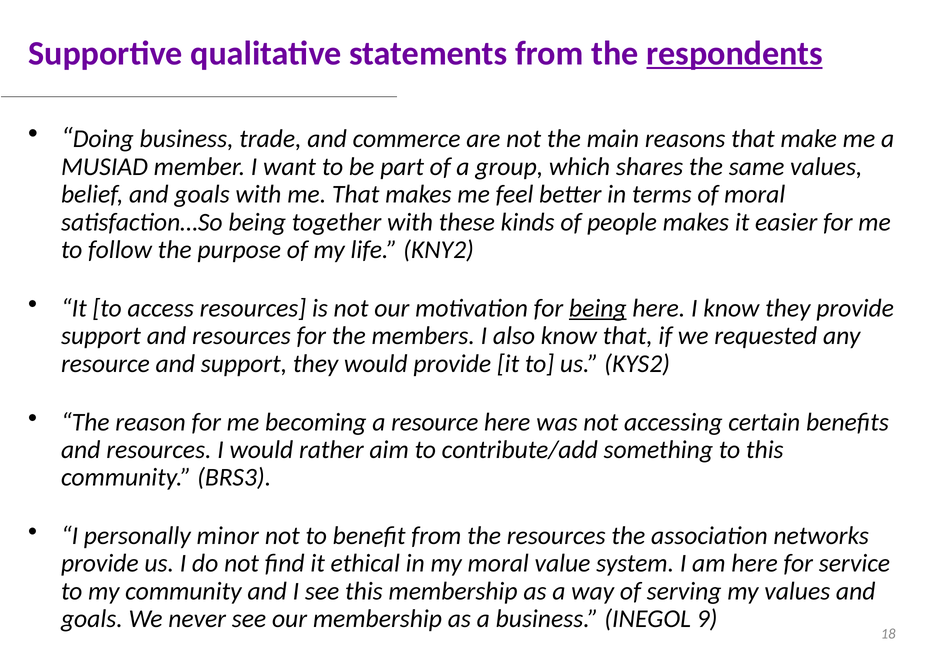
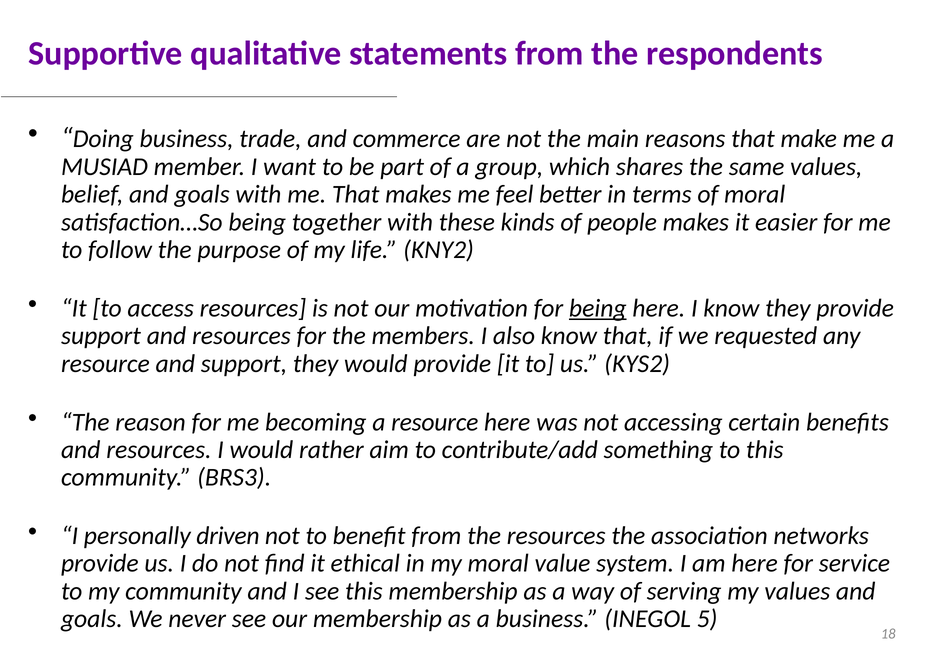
respondents underline: present -> none
minor: minor -> driven
9: 9 -> 5
